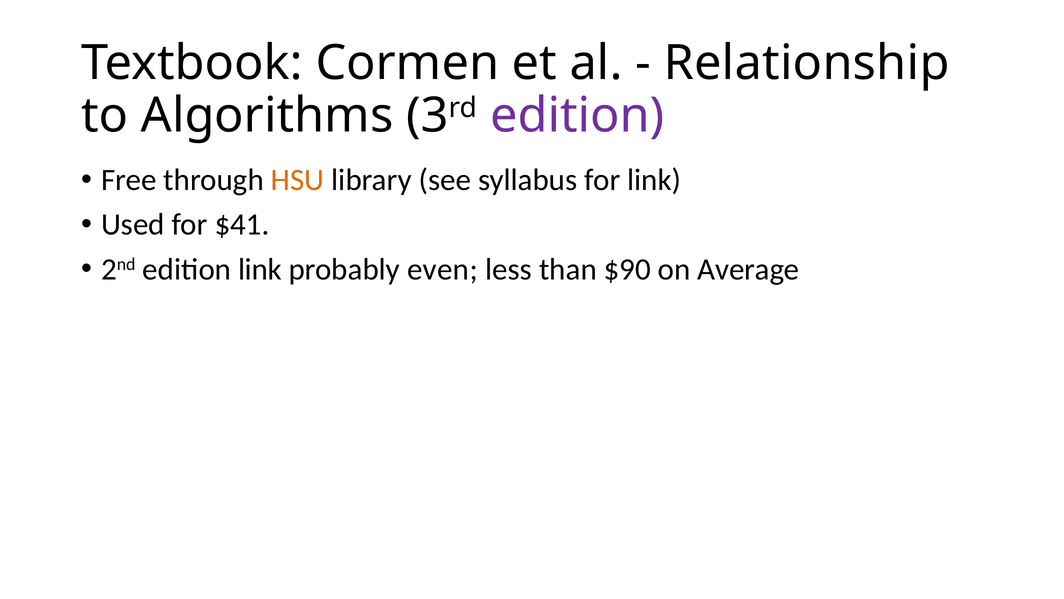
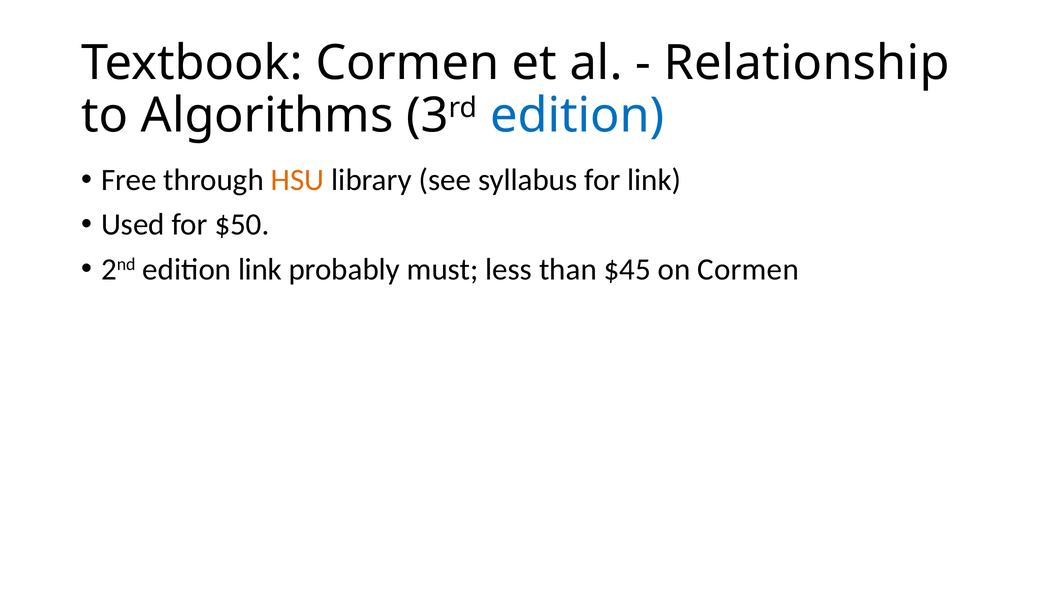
edition at (577, 116) colour: purple -> blue
$41: $41 -> $50
even: even -> must
$90: $90 -> $45
on Average: Average -> Cormen
